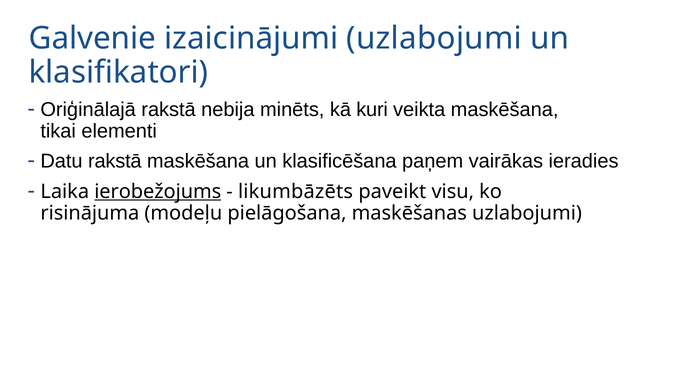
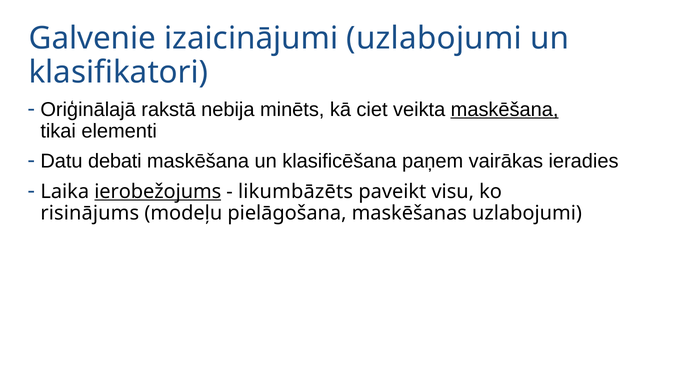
kuri: kuri -> ciet
maskēšana at (505, 109) underline: none -> present
Datu rakstā: rakstā -> debati
risinājuma: risinājuma -> risinājums
